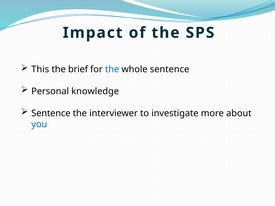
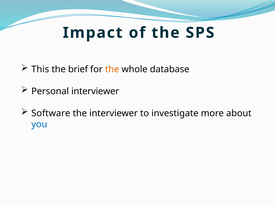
the at (112, 69) colour: blue -> orange
whole sentence: sentence -> database
Personal knowledge: knowledge -> interviewer
Sentence at (51, 113): Sentence -> Software
